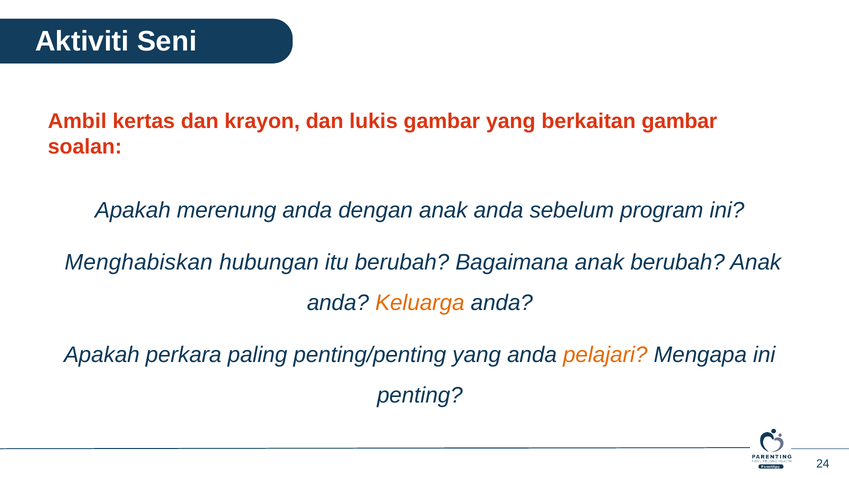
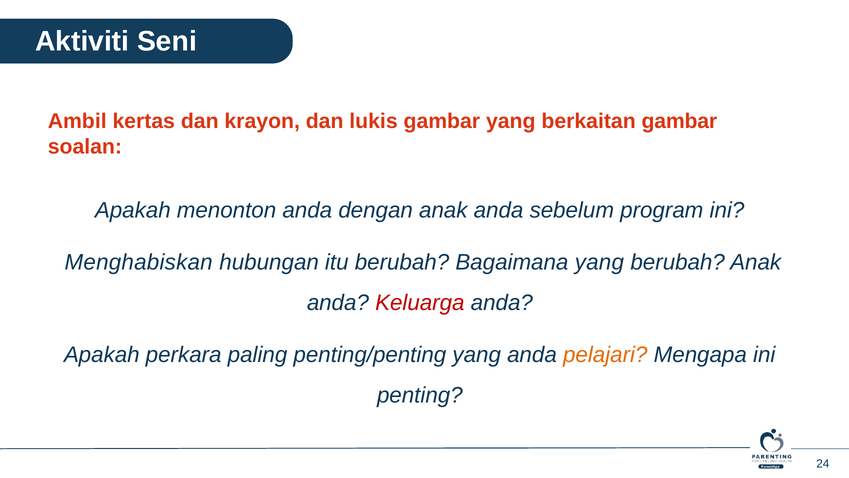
merenung: merenung -> menonton
Bagaimana anak: anak -> yang
Keluarga colour: orange -> red
